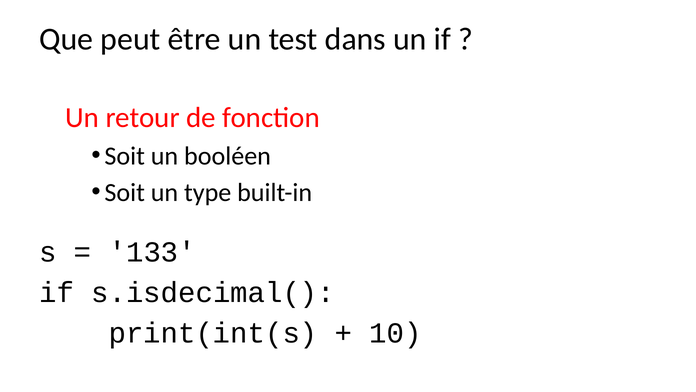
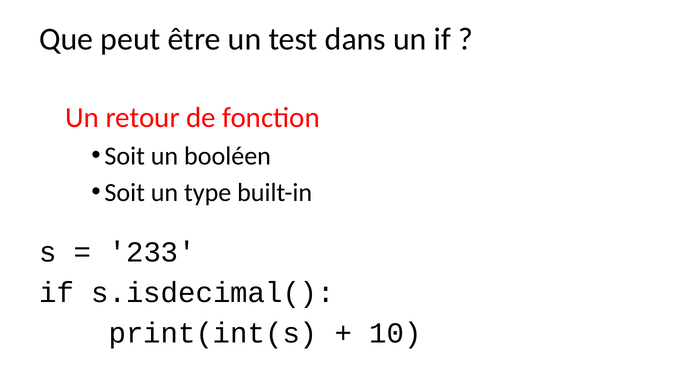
133: 133 -> 233
